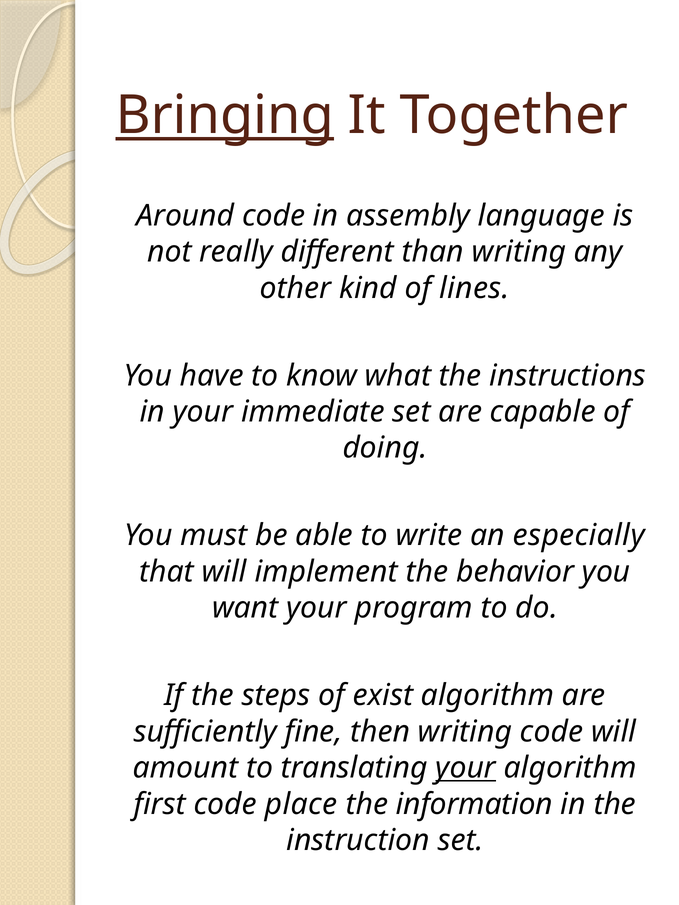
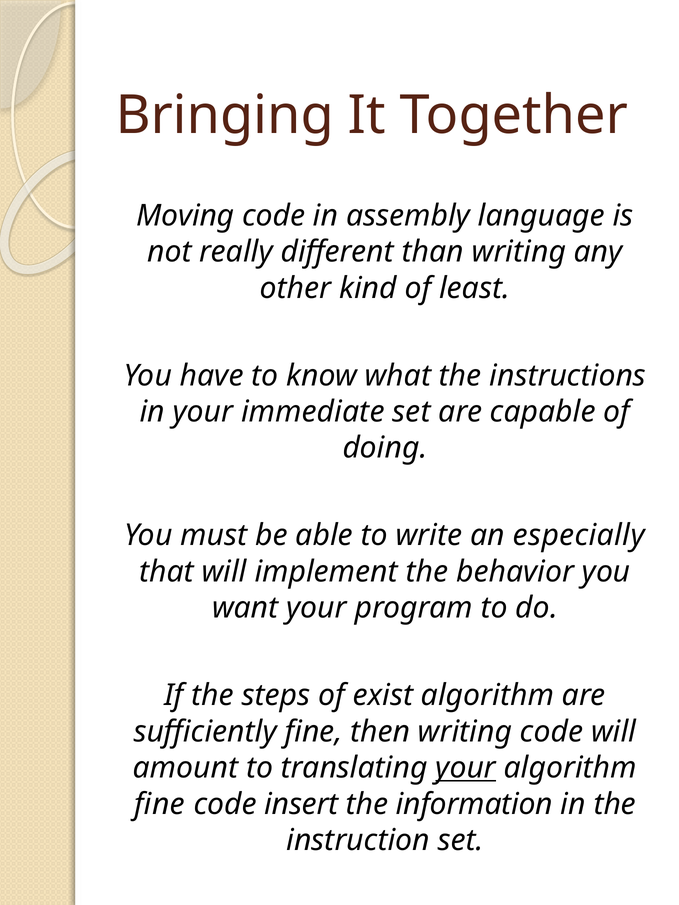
Bringing underline: present -> none
Around: Around -> Moving
lines: lines -> least
first at (160, 804): first -> fine
place: place -> insert
